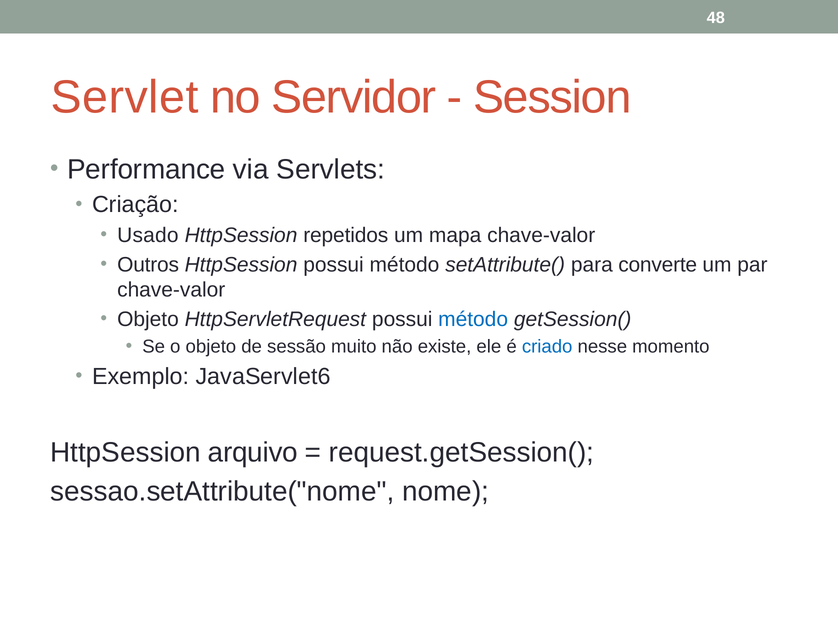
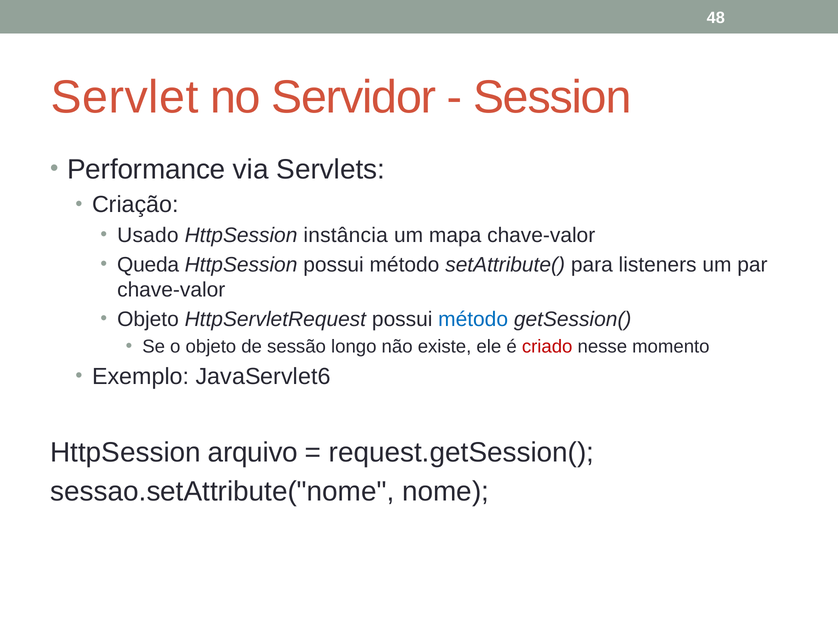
repetidos: repetidos -> instância
Outros: Outros -> Queda
converte: converte -> listeners
muito: muito -> longo
criado colour: blue -> red
